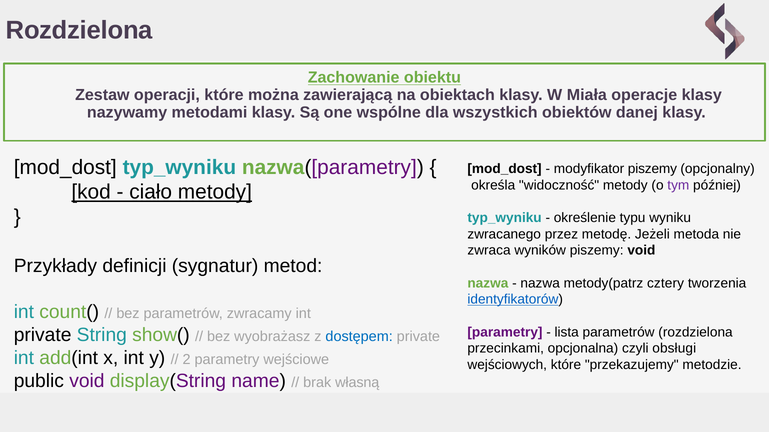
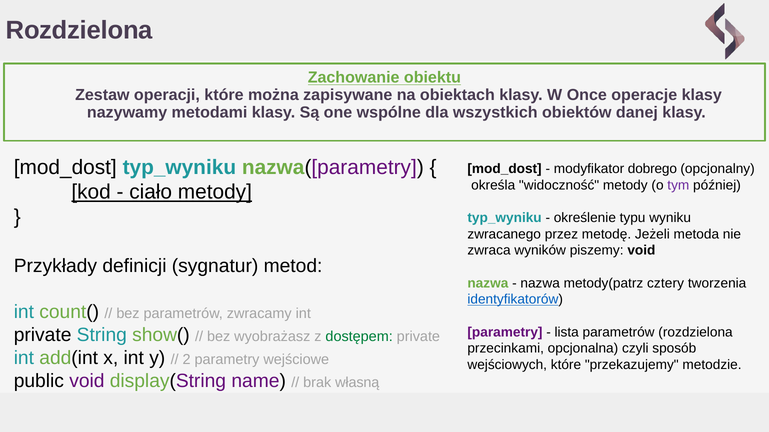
zawierającą: zawierającą -> zapisywane
Miała: Miała -> Once
modyfikator piszemy: piszemy -> dobrego
dostępem colour: blue -> green
obsługi: obsługi -> sposób
